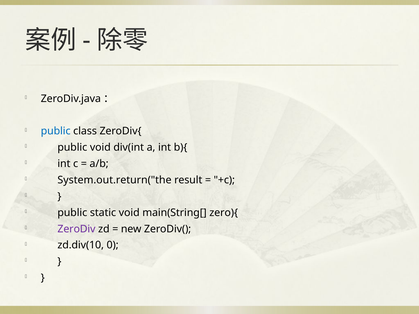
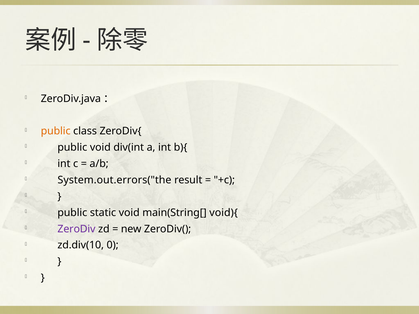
public at (56, 131) colour: blue -> orange
System.out.return("the: System.out.return("the -> System.out.errors("the
zero){: zero){ -> void){
